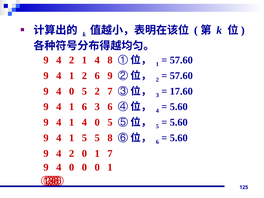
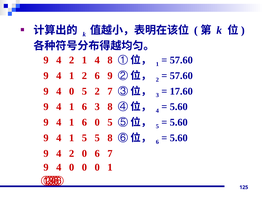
3 6: 6 -> 8
4 at (84, 122): 4 -> 6
2 0 1: 1 -> 6
